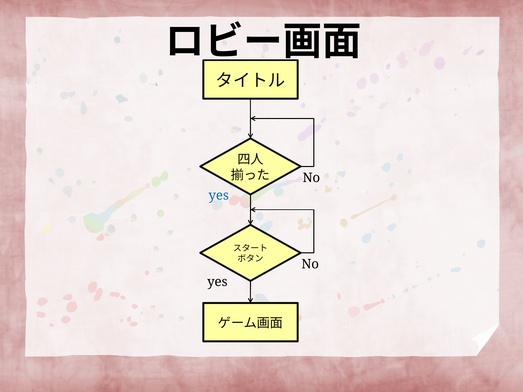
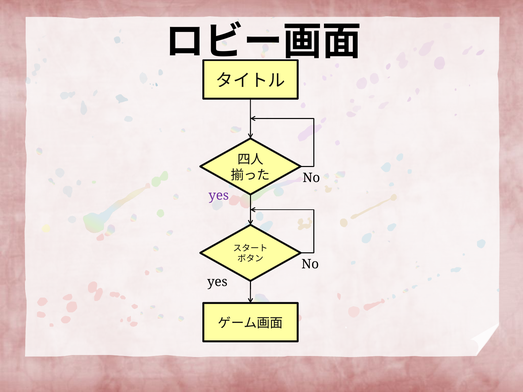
yes at (219, 196) colour: blue -> purple
